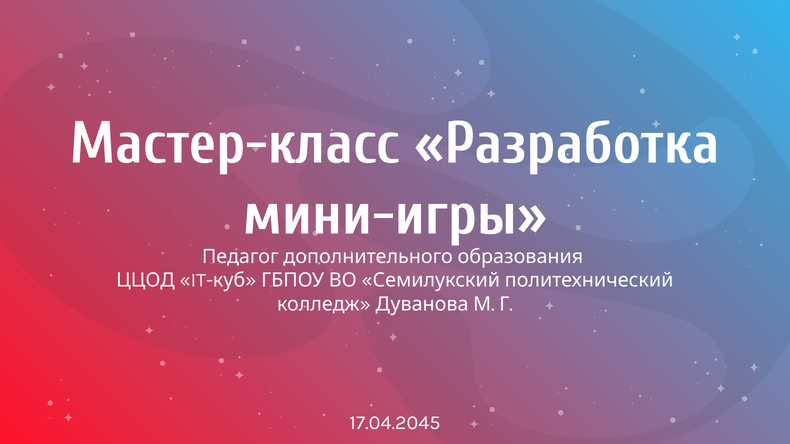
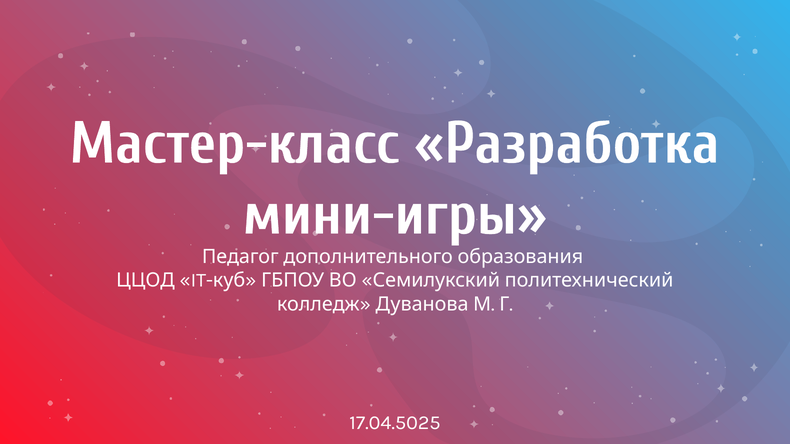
17.04.2045: 17.04.2045 -> 17.04.5025
